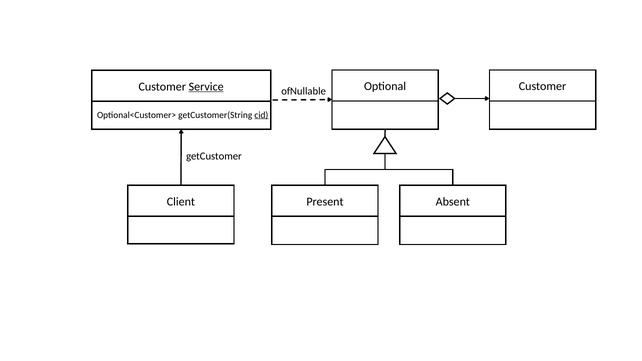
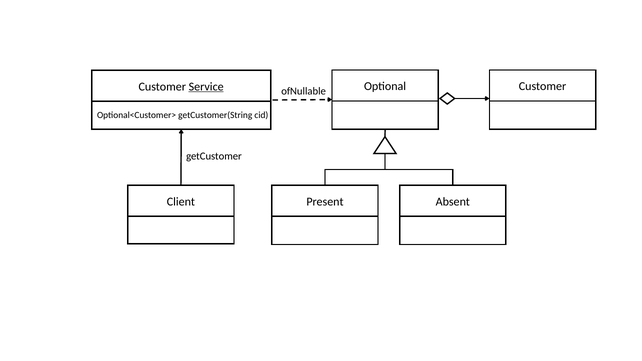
cid underline: present -> none
